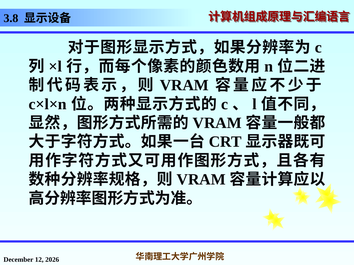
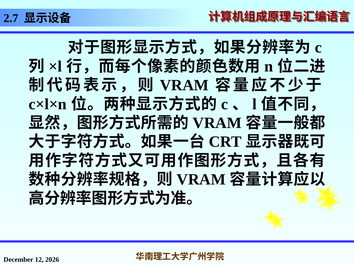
3.8: 3.8 -> 2.7
